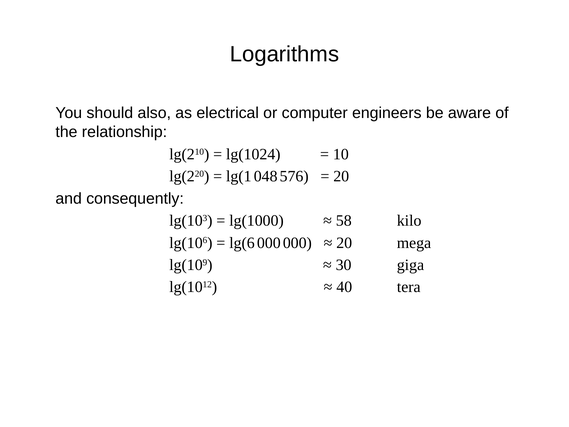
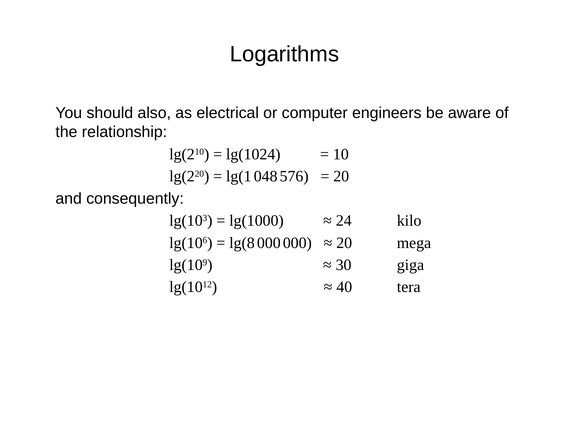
58: 58 -> 24
lg(6: lg(6 -> lg(8
